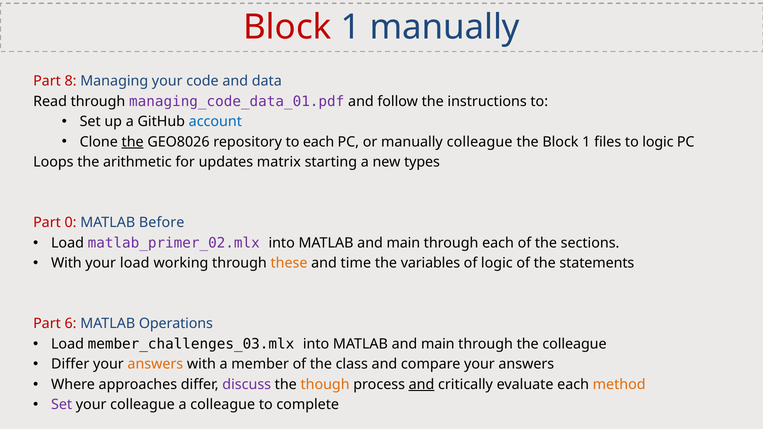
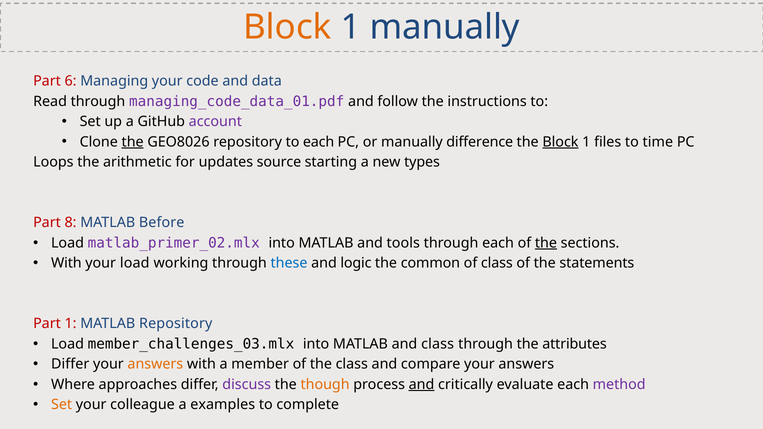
Block at (287, 27) colour: red -> orange
8: 8 -> 6
account colour: blue -> purple
manually colleague: colleague -> difference
Block at (560, 142) underline: none -> present
to logic: logic -> time
matrix: matrix -> source
0: 0 -> 8
main at (403, 243): main -> tools
the at (546, 243) underline: none -> present
these colour: orange -> blue
time: time -> logic
variables: variables -> common
of logic: logic -> class
Part 6: 6 -> 1
MATLAB Operations: Operations -> Repository
main at (438, 344): main -> class
the colleague: colleague -> attributes
method colour: orange -> purple
Set at (62, 405) colour: purple -> orange
a colleague: colleague -> examples
